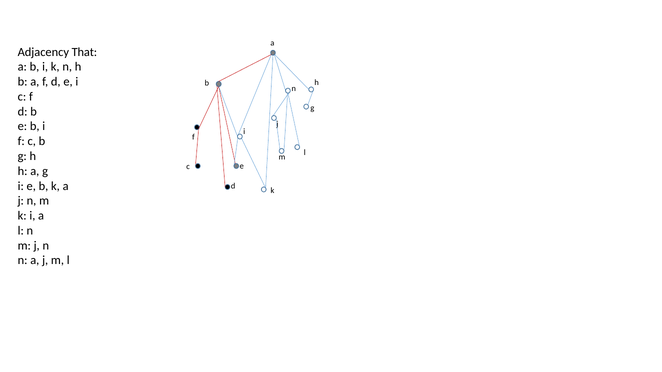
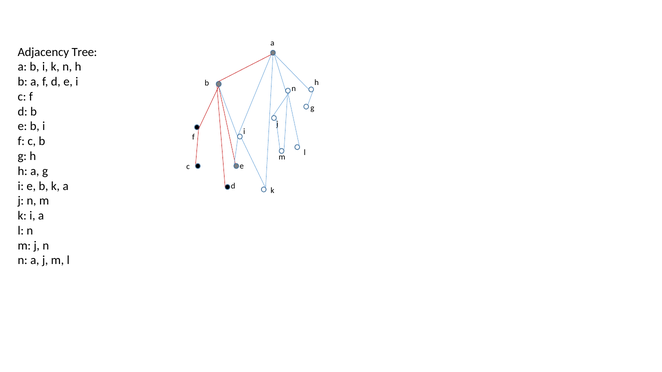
That: That -> Tree
